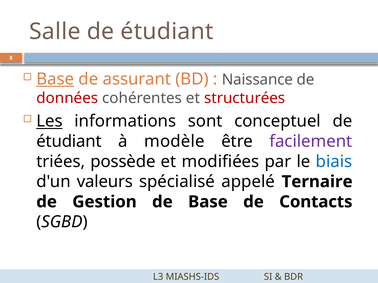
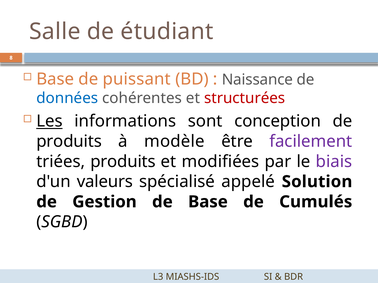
Base at (55, 79) underline: present -> none
assurant: assurant -> puissant
données colour: red -> blue
conceptuel: conceptuel -> conception
étudiant at (69, 142): étudiant -> produits
triées possède: possède -> produits
biais colour: blue -> purple
Ternaire: Ternaire -> Solution
Contacts: Contacts -> Cumulés
